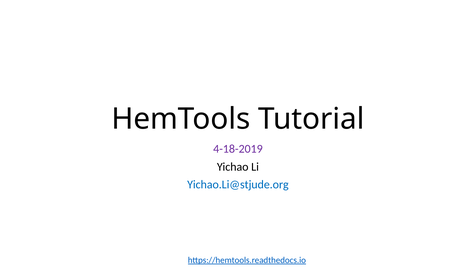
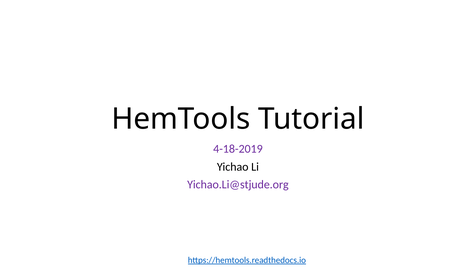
Yichao.Li@stjude.org colour: blue -> purple
